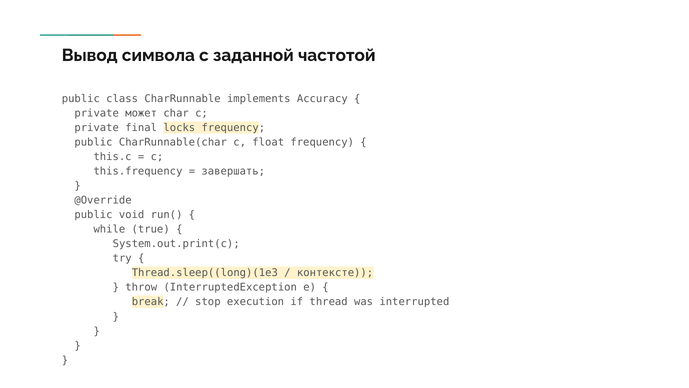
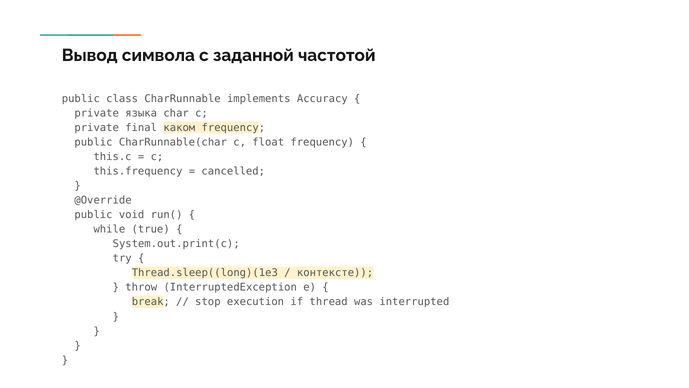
может: может -> языка
locks: locks -> каком
завершать: завершать -> cancelled
